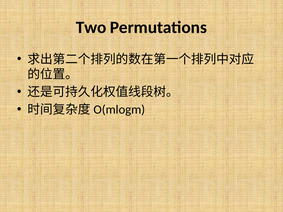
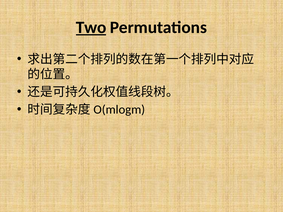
Two underline: none -> present
